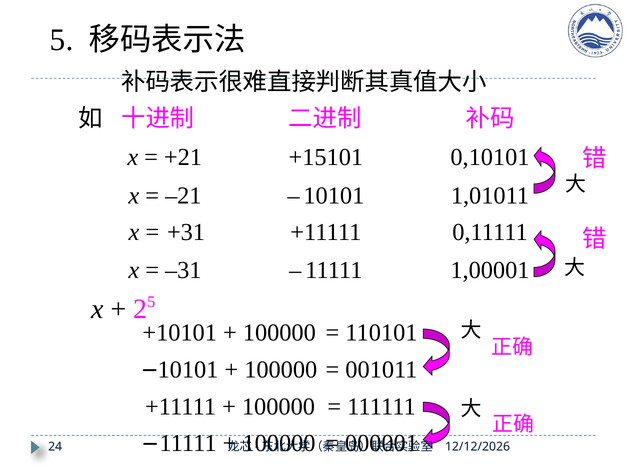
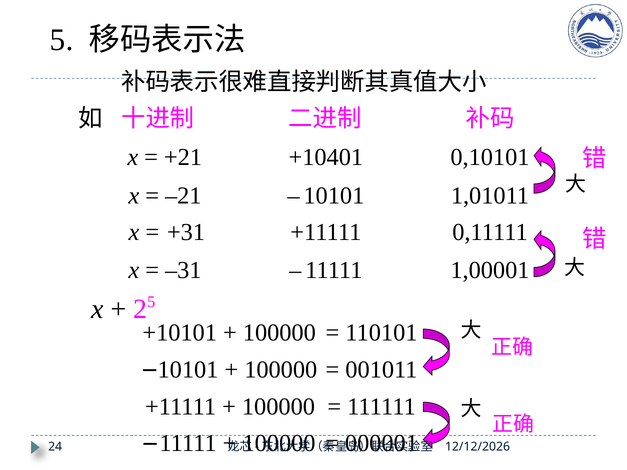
+15101: +15101 -> +10401
